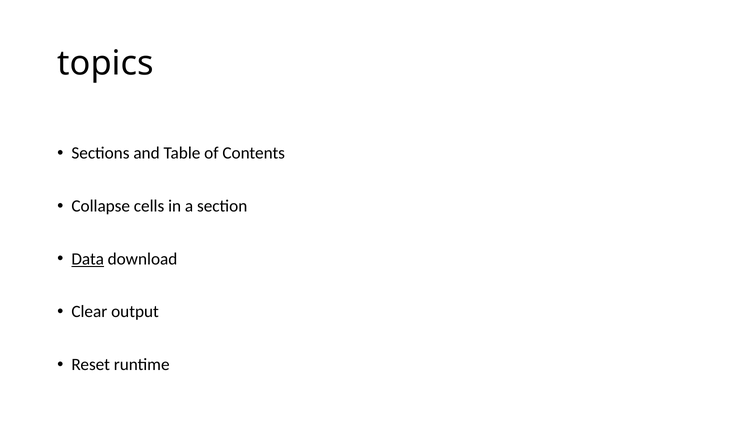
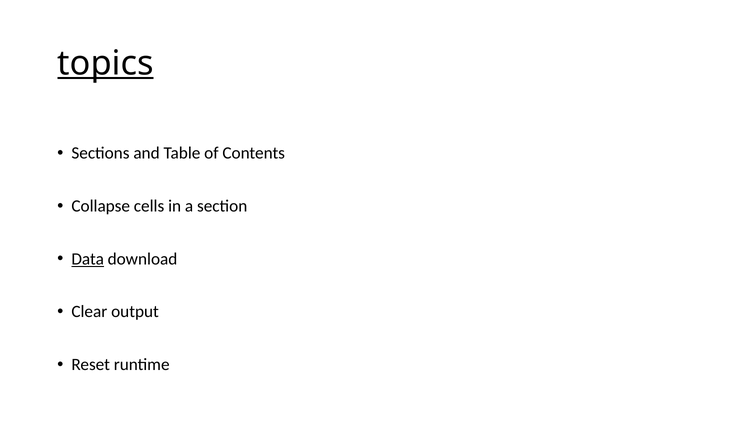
topics underline: none -> present
